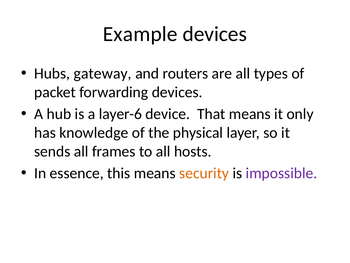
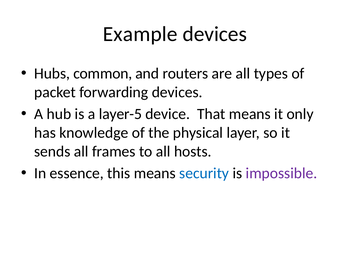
gateway: gateway -> common
layer-6: layer-6 -> layer-5
security colour: orange -> blue
